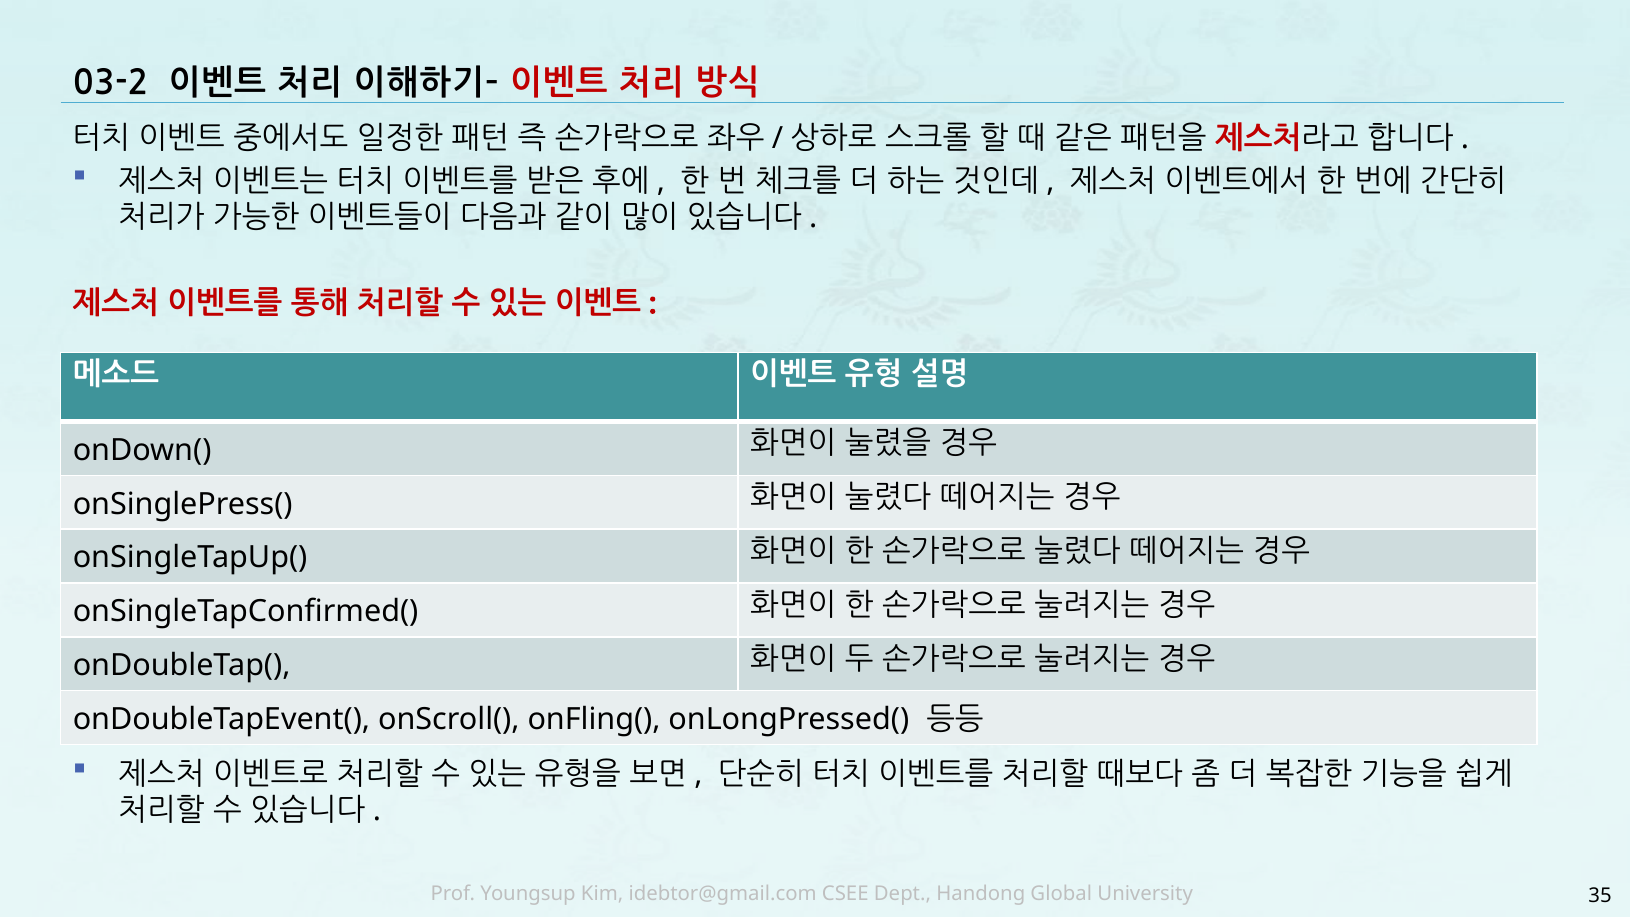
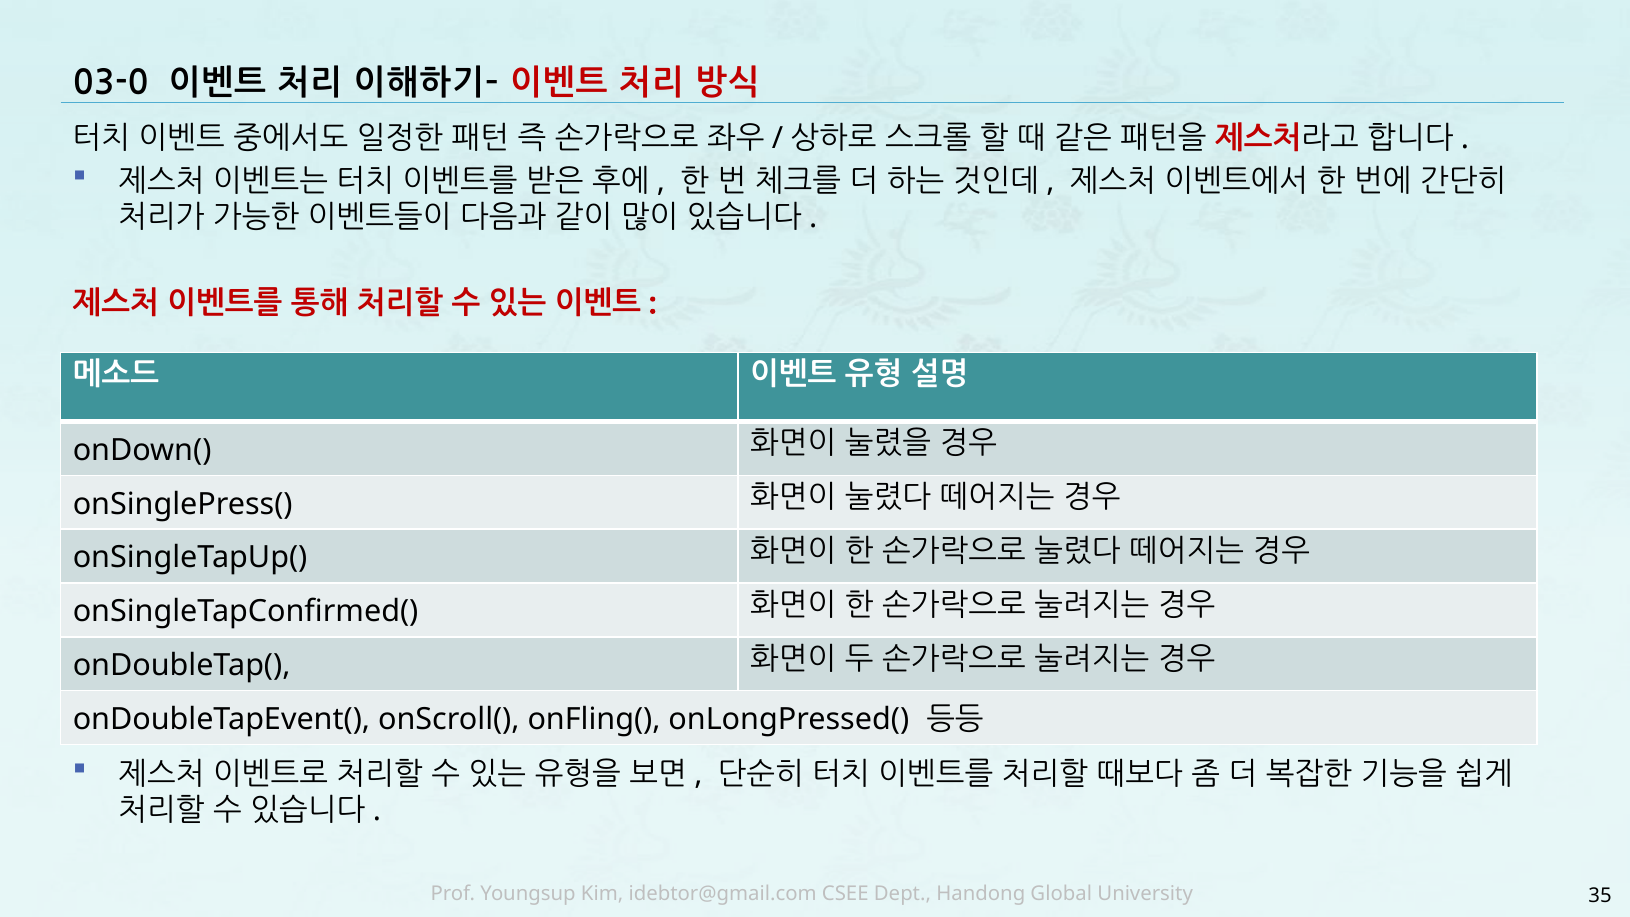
03-2: 03-2 -> 03-0
